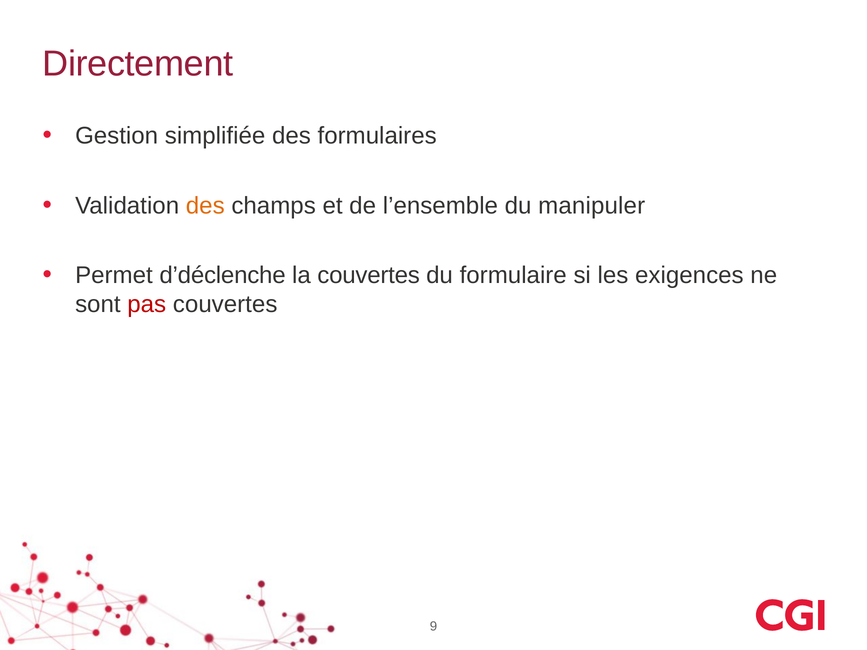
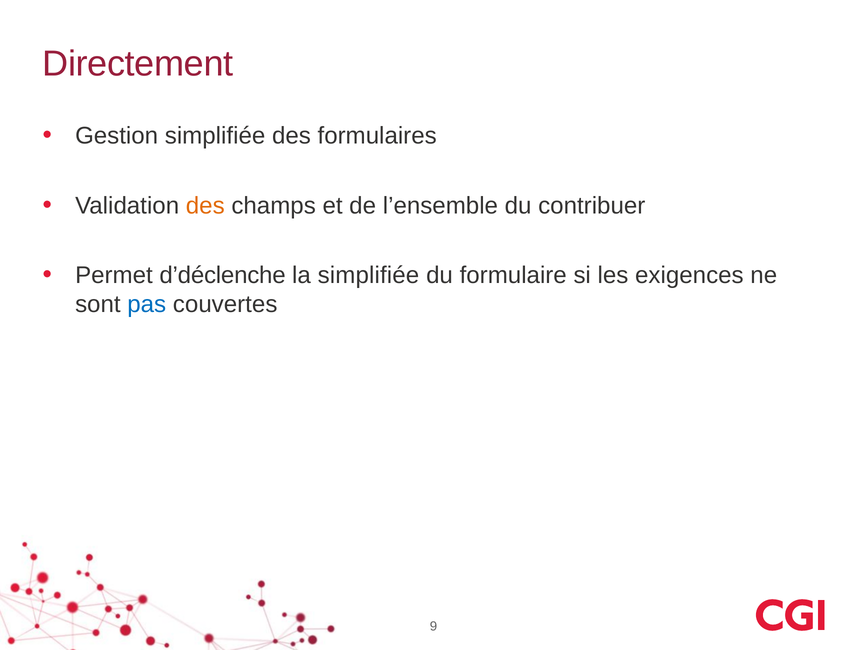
manipuler: manipuler -> contribuer
la couvertes: couvertes -> simplifiée
pas colour: red -> blue
